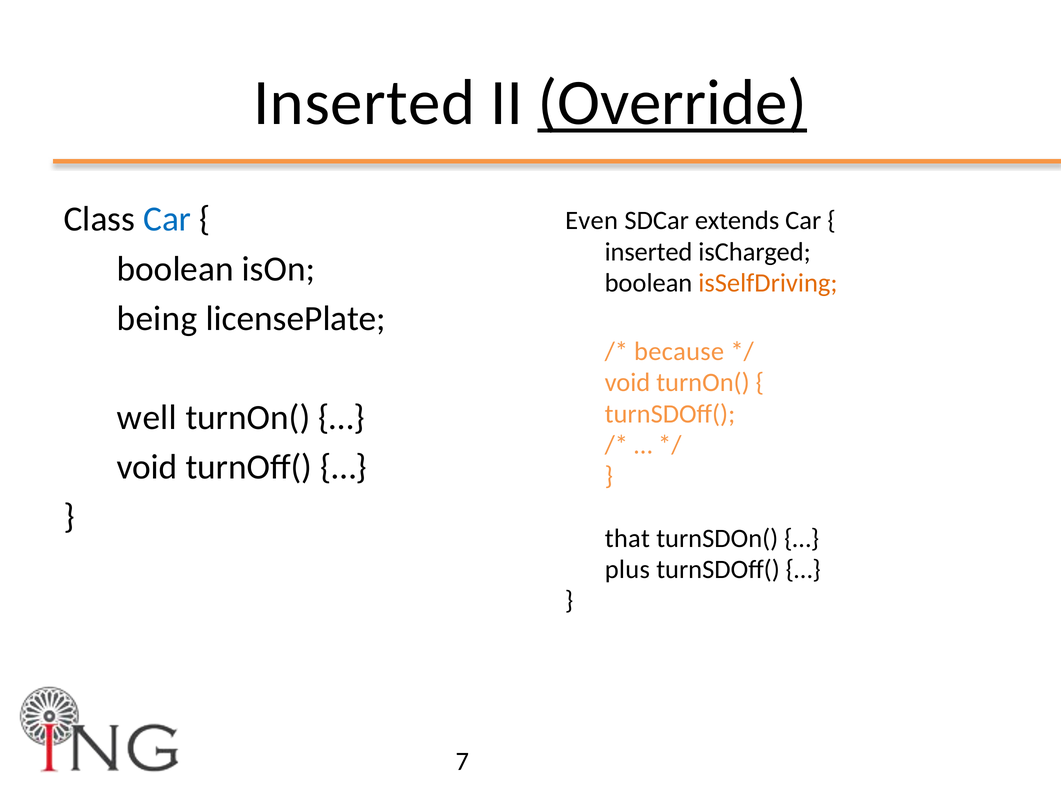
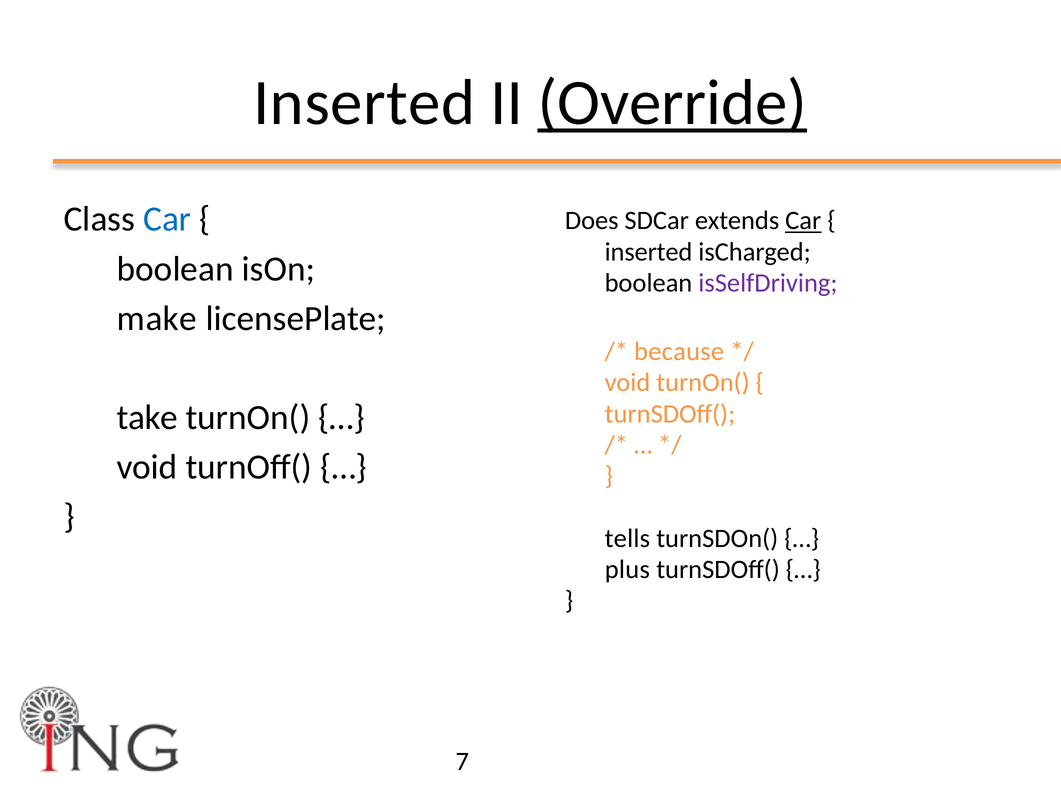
Even: Even -> Does
Car at (803, 221) underline: none -> present
isSelfDriving colour: orange -> purple
being: being -> make
well: well -> take
that: that -> tells
